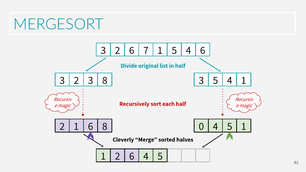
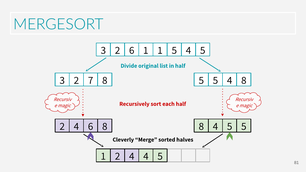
6 7: 7 -> 1
5 4 6: 6 -> 5
2 3: 3 -> 7
8 3: 3 -> 5
4 1: 1 -> 8
1 at (76, 126): 1 -> 4
8 0: 0 -> 8
4 5 1: 1 -> 5
1 2 6: 6 -> 4
